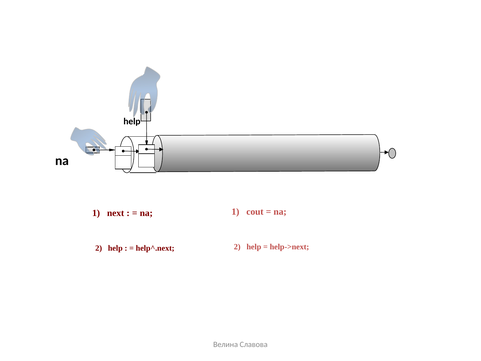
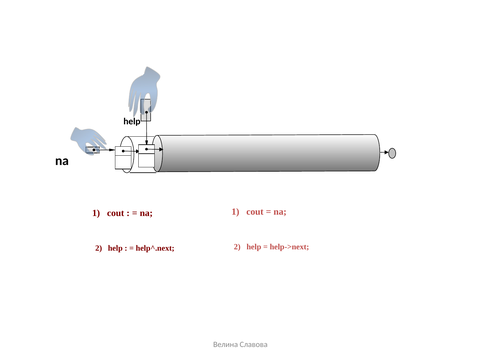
next at (116, 213): next -> cout
